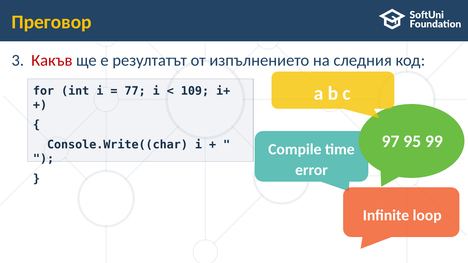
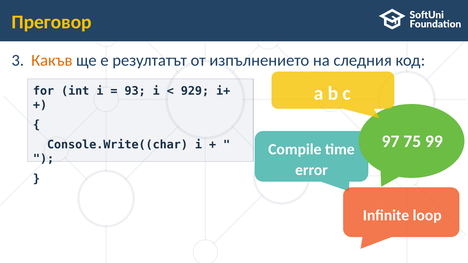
Какъв colour: red -> orange
77: 77 -> 93
109: 109 -> 929
95: 95 -> 75
